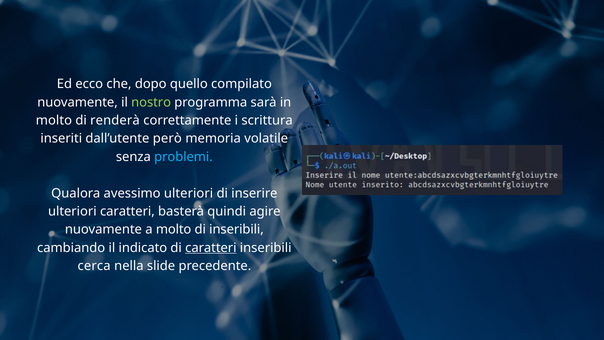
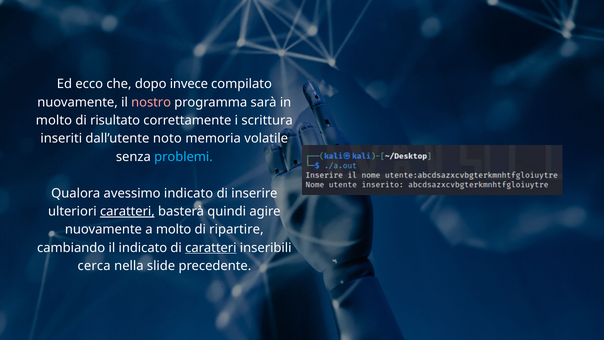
quello: quello -> invece
nostro colour: light green -> pink
renderà: renderà -> risultato
però: però -> noto
avessimo ulteriori: ulteriori -> indicato
caratteri at (127, 211) underline: none -> present
di inseribili: inseribili -> ripartire
